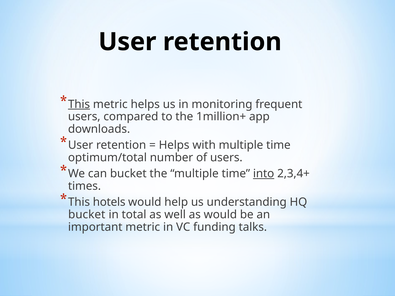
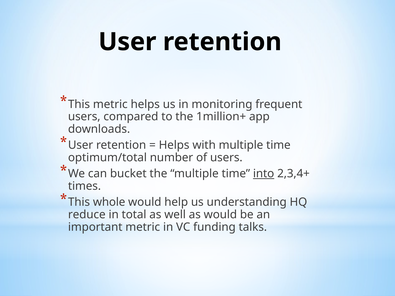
This at (79, 104) underline: present -> none
hotels: hotels -> whole
bucket at (87, 215): bucket -> reduce
